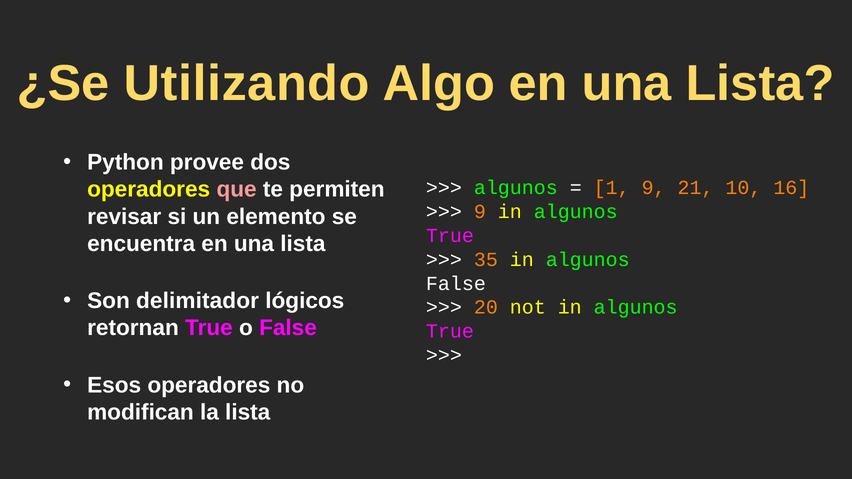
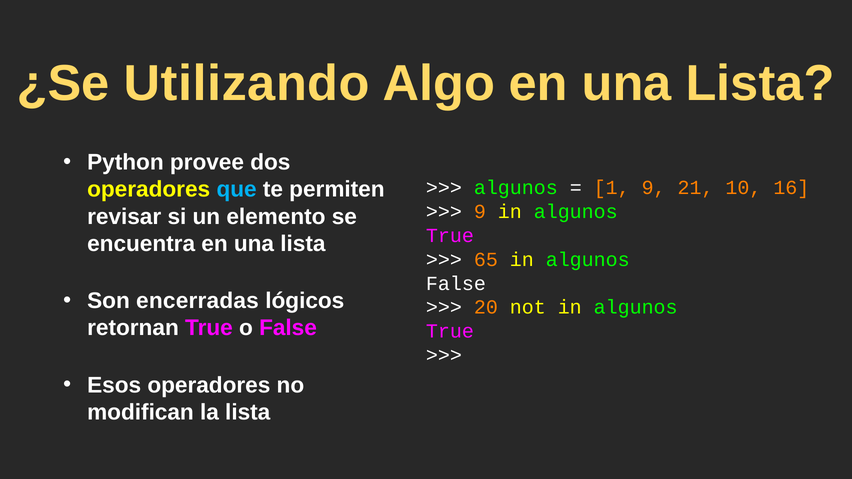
que colour: pink -> light blue
35: 35 -> 65
delimitador: delimitador -> encerradas
